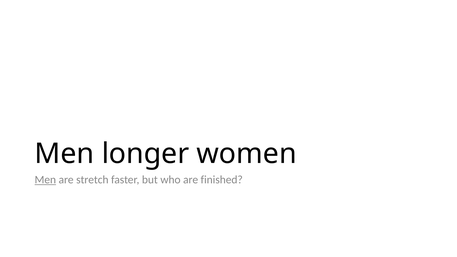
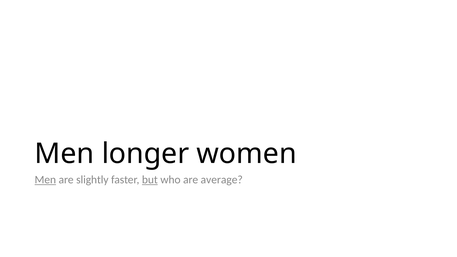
stretch: stretch -> slightly
but underline: none -> present
finished: finished -> average
